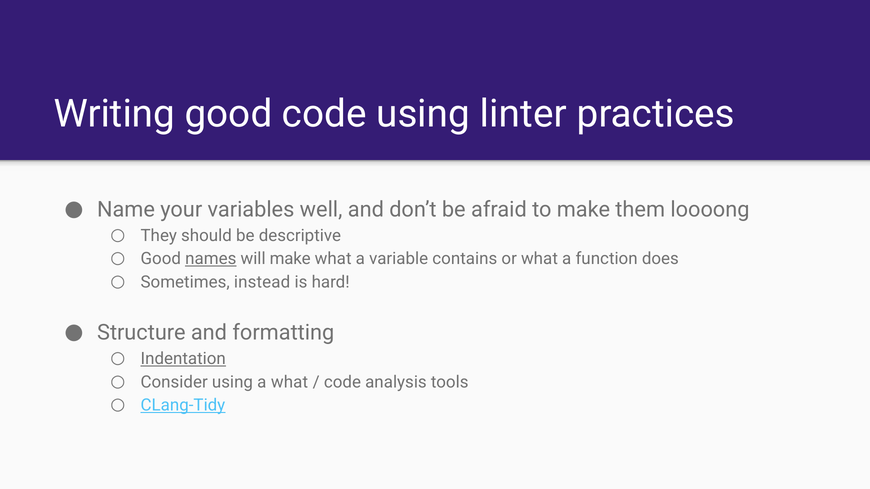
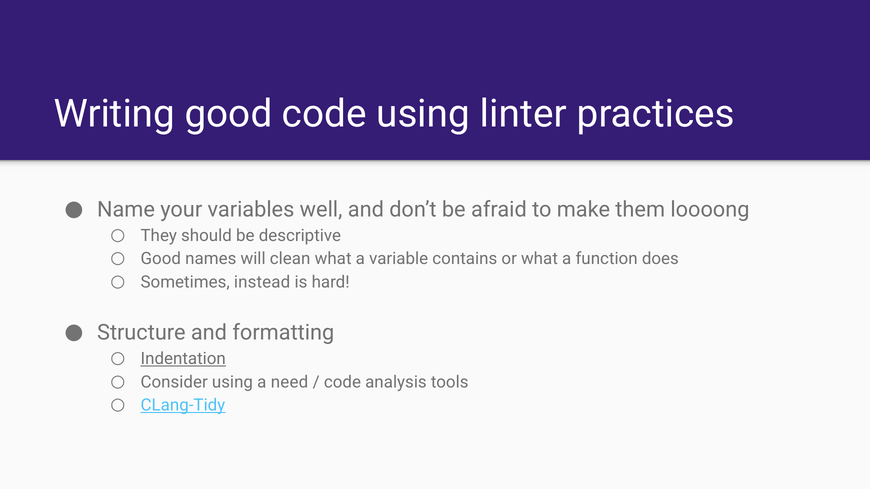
names underline: present -> none
will make: make -> clean
a what: what -> need
